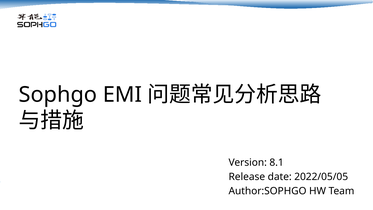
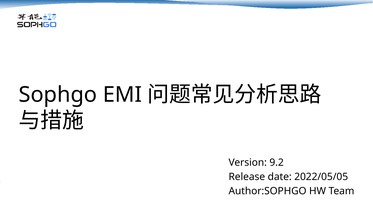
8.1: 8.1 -> 9.2
